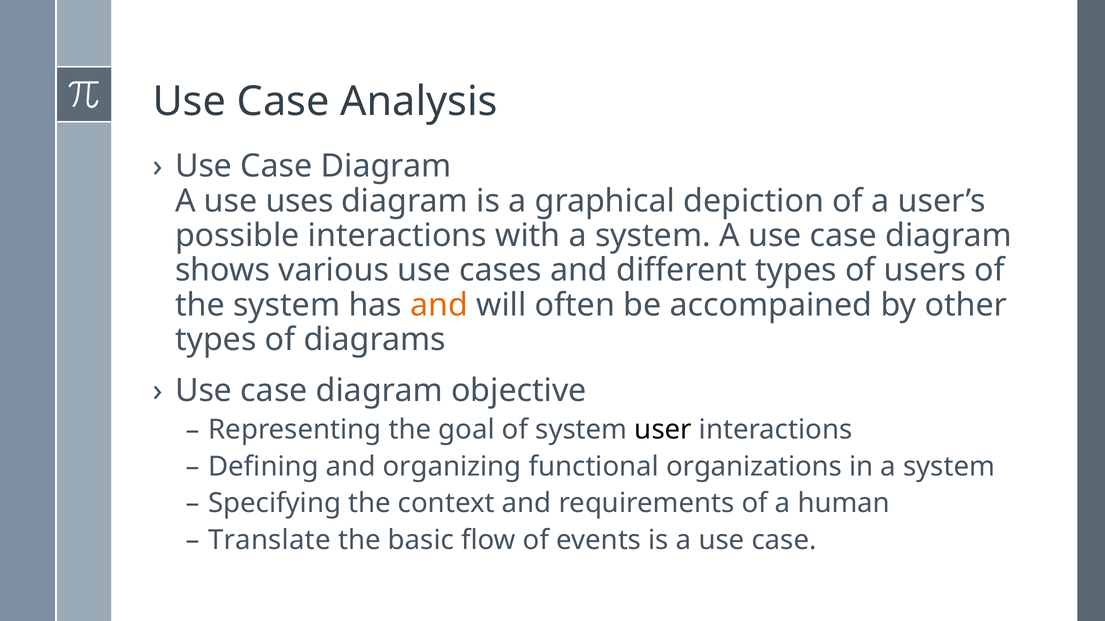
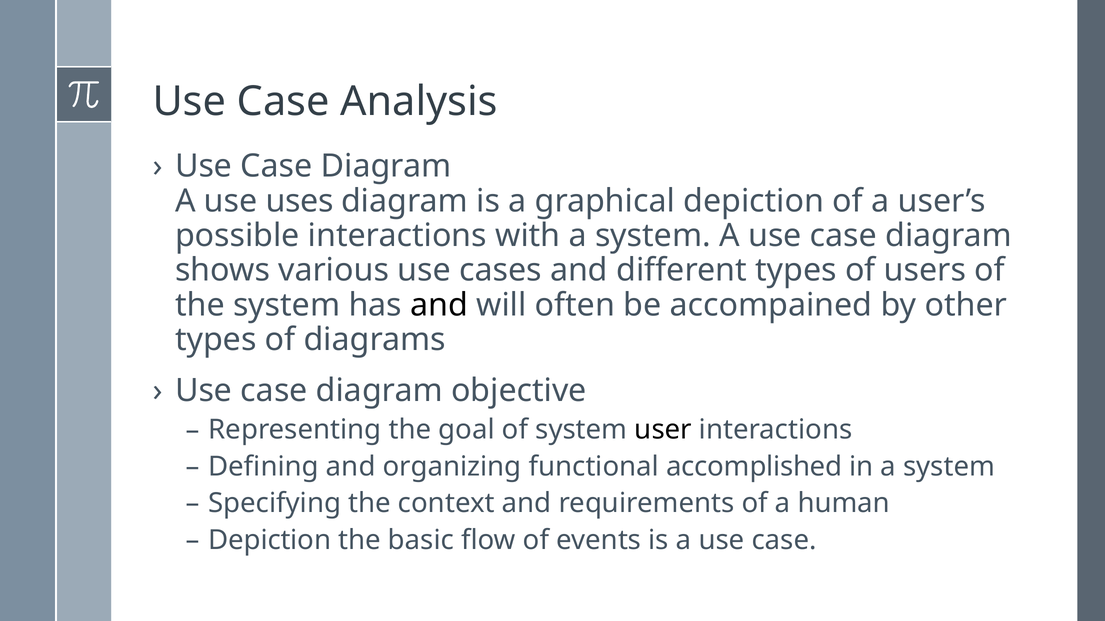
and at (439, 305) colour: orange -> black
organizations: organizations -> accomplished
Translate at (270, 541): Translate -> Depiction
